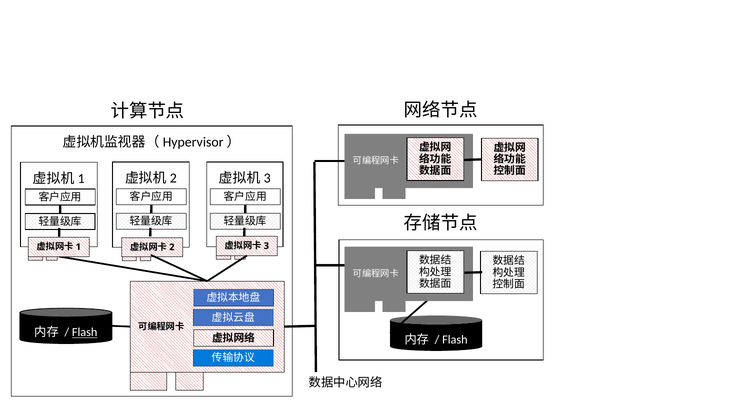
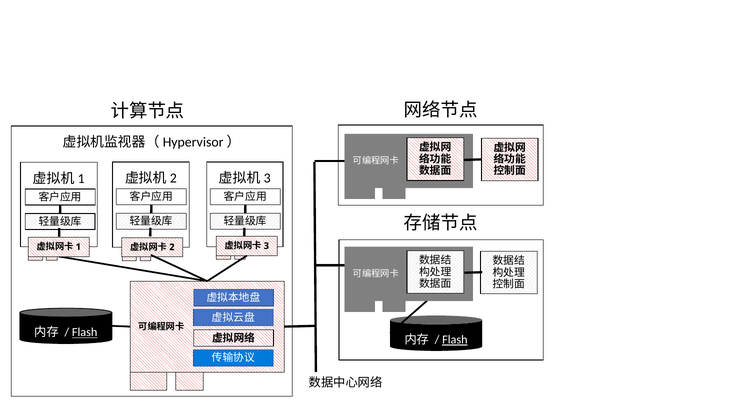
Flash at (455, 340) underline: none -> present
